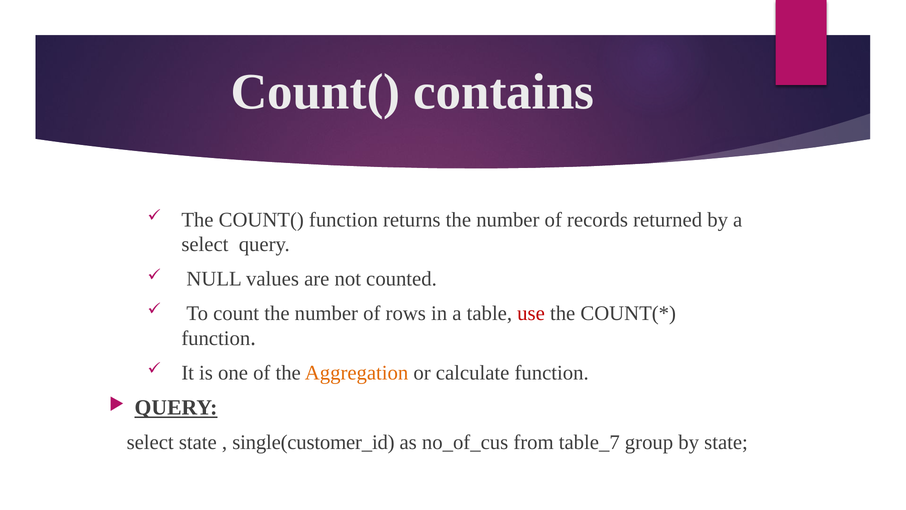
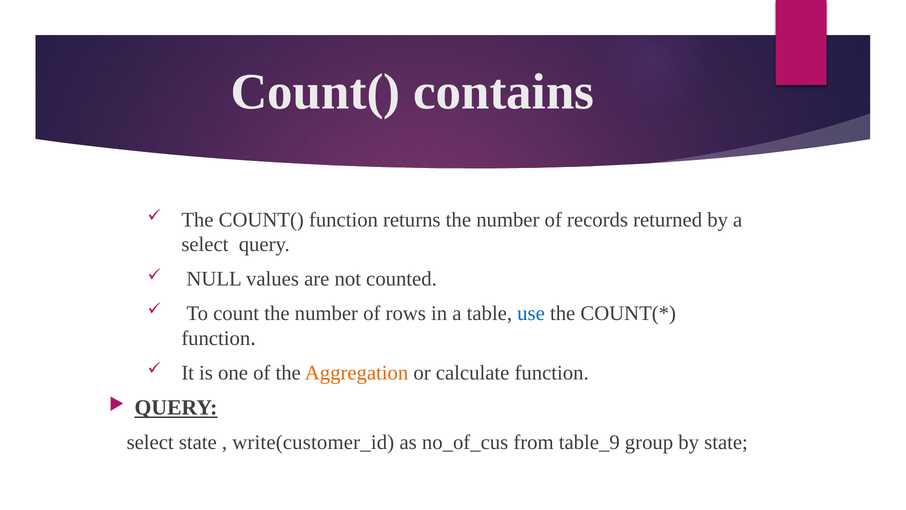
use colour: red -> blue
single(customer_id: single(customer_id -> write(customer_id
table_7: table_7 -> table_9
